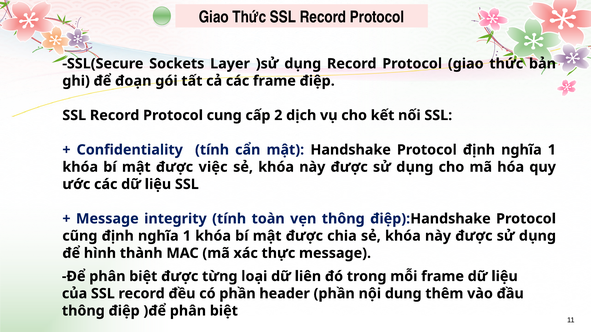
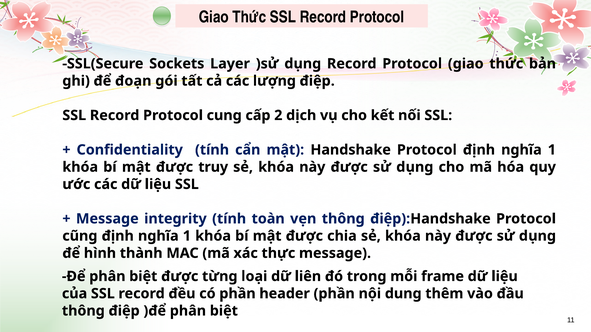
các frame: frame -> lượng
việc: việc -> truy
